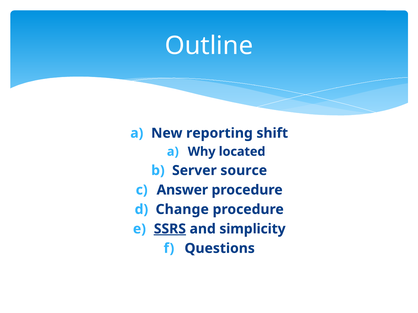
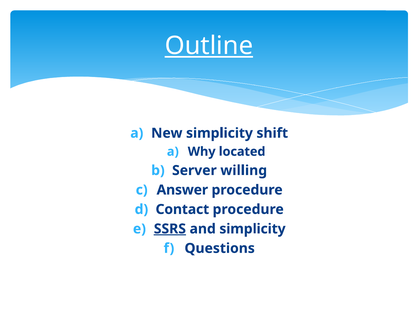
Outline underline: none -> present
New reporting: reporting -> simplicity
source: source -> willing
Change: Change -> Contact
